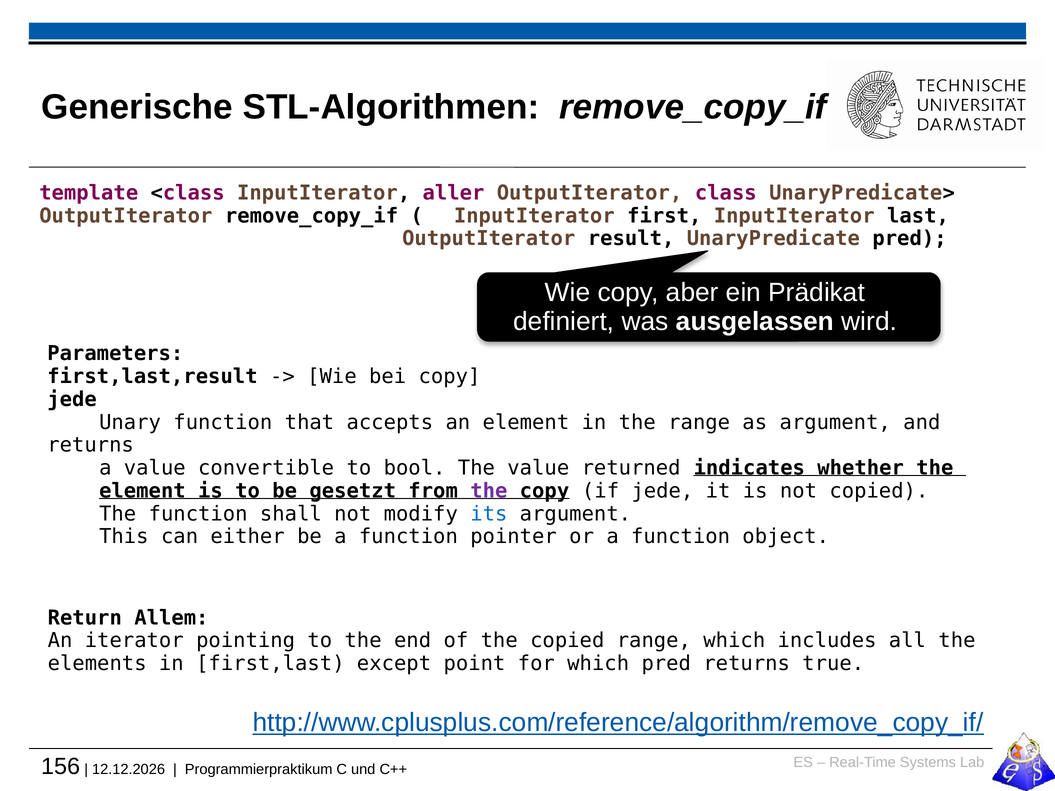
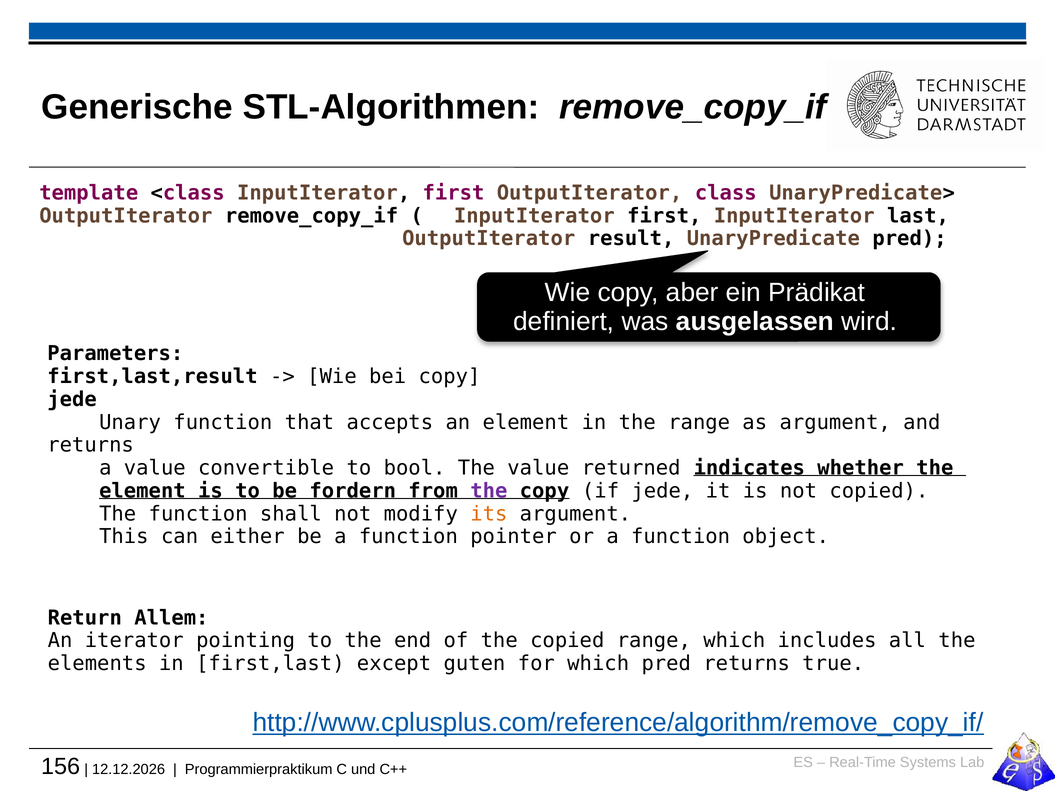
<class InputIterator aller: aller -> first
gesetzt: gesetzt -> fordern
its colour: blue -> orange
point: point -> guten
